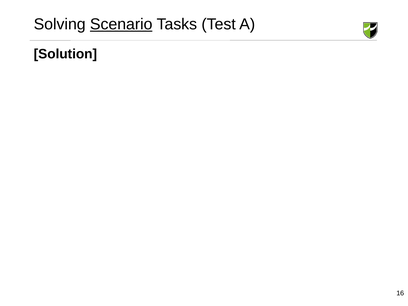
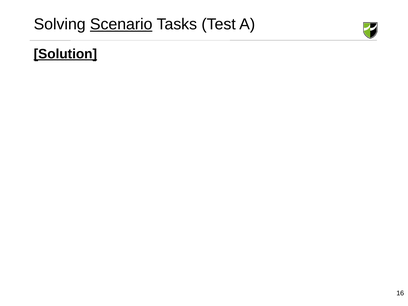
Solution underline: none -> present
